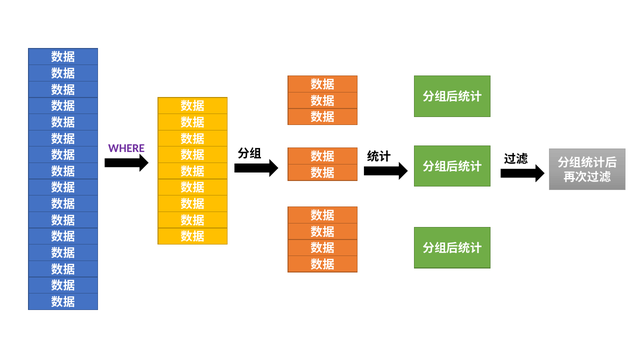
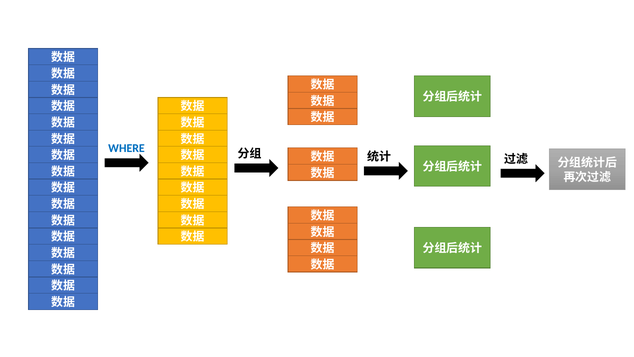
WHERE colour: purple -> blue
